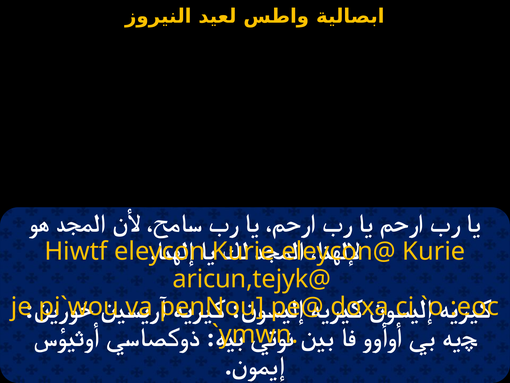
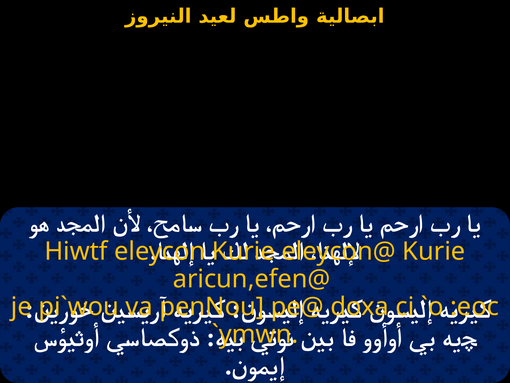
aricun,tejyk@: aricun,tejyk@ -> aricun,efen@
